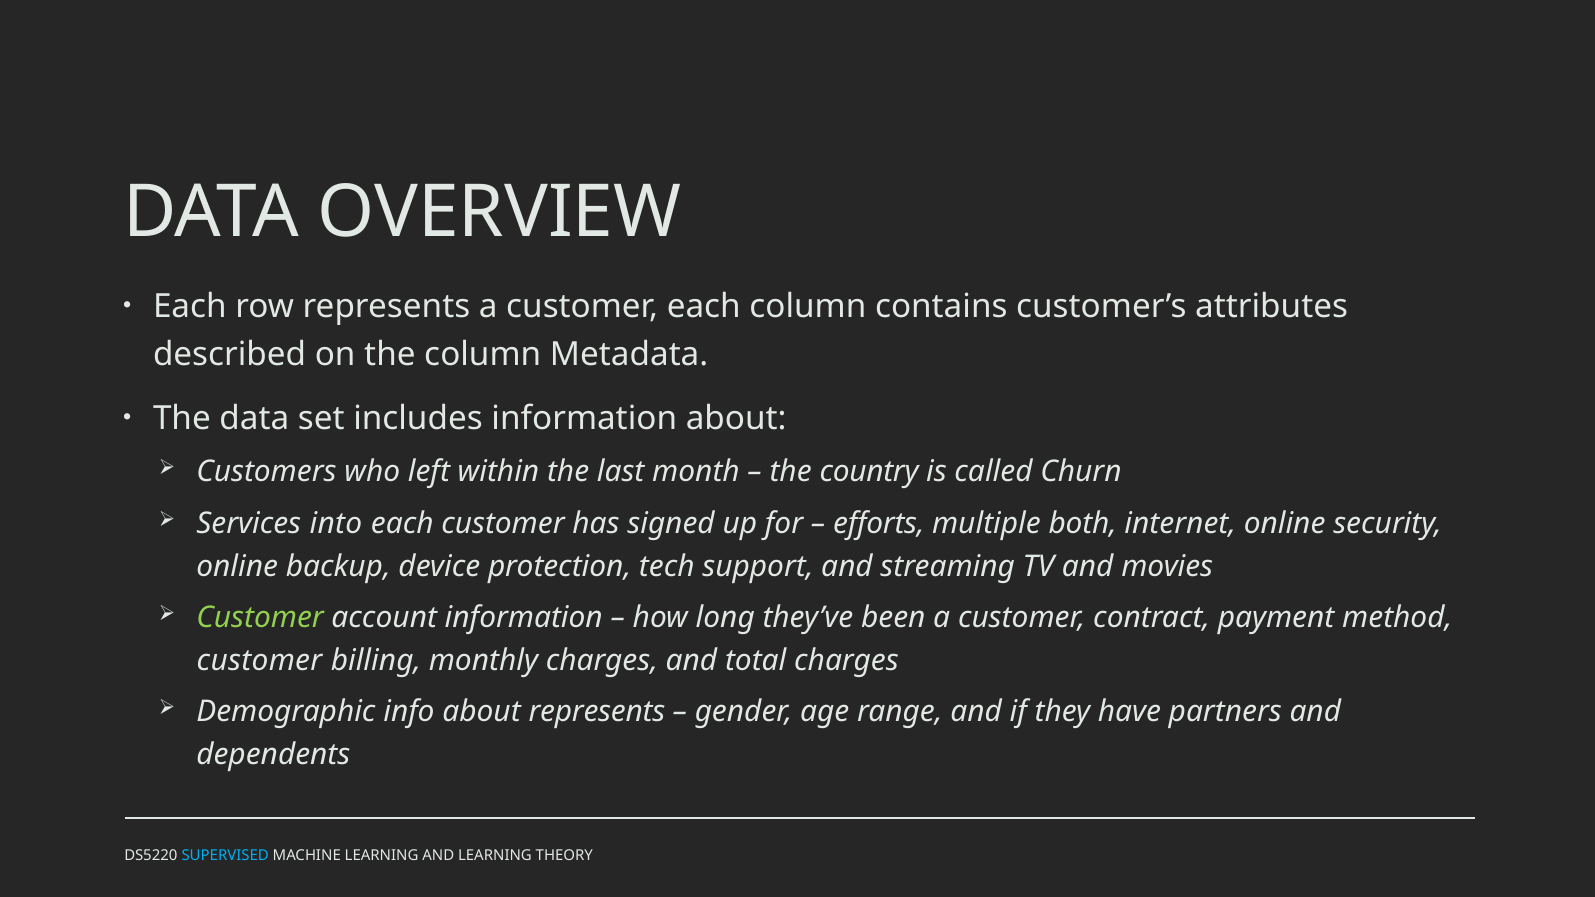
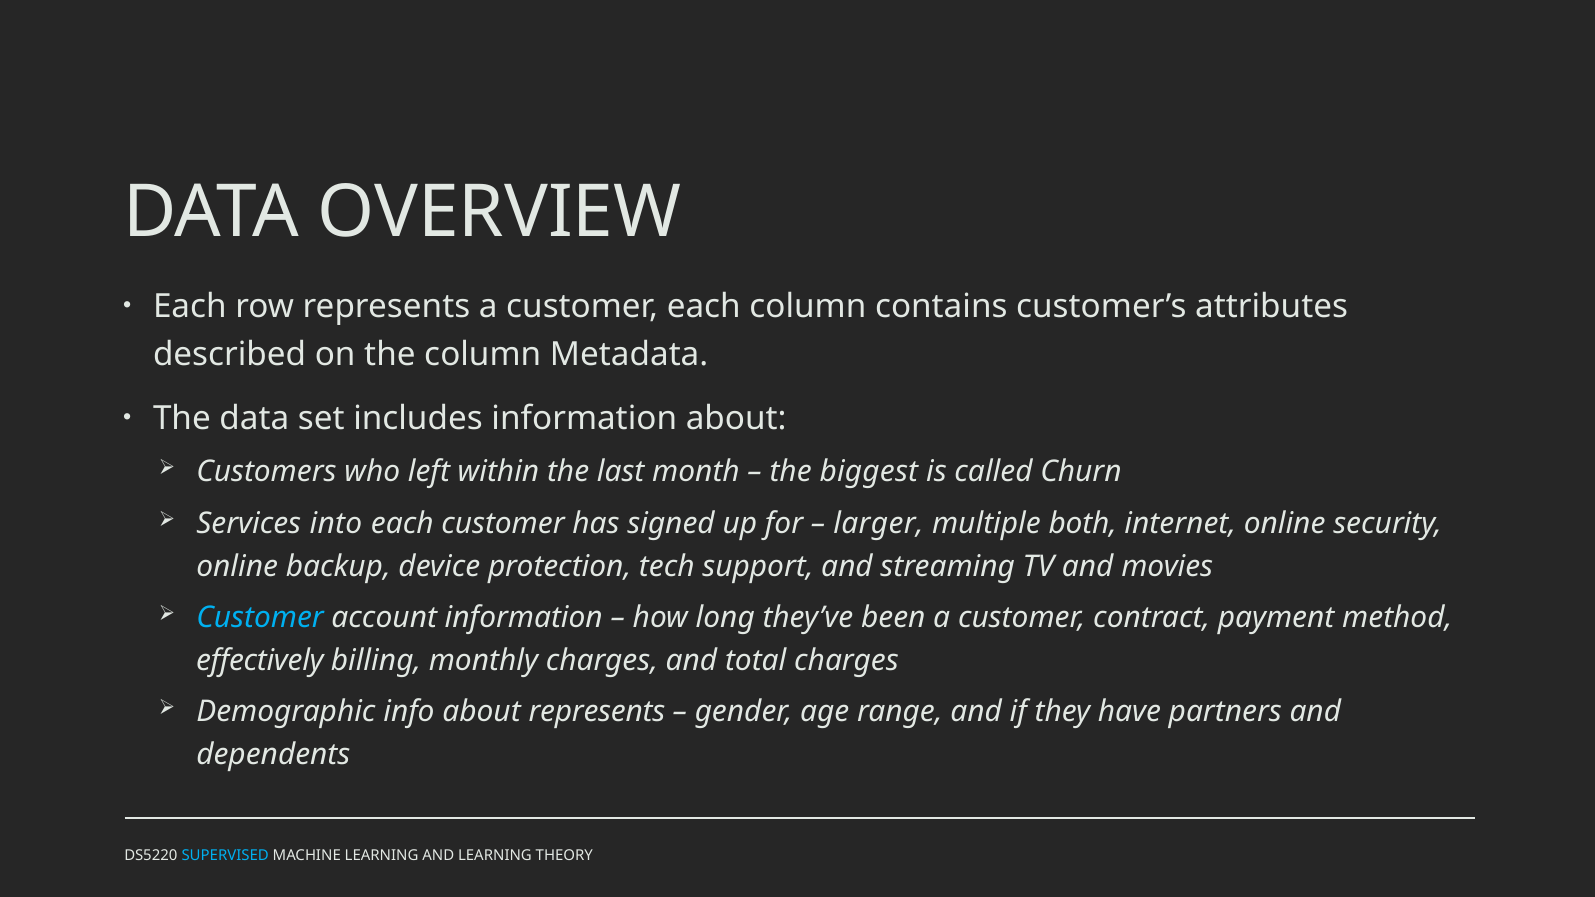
country: country -> biggest
efforts: efforts -> larger
Customer at (260, 618) colour: light green -> light blue
customer at (260, 661): customer -> effectively
